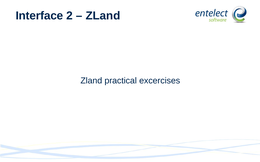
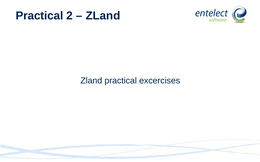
Interface at (39, 16): Interface -> Practical
